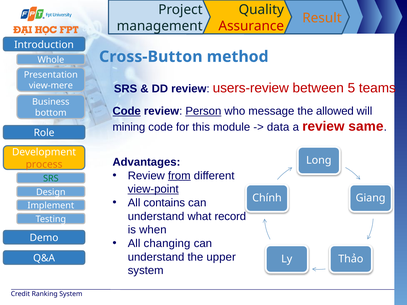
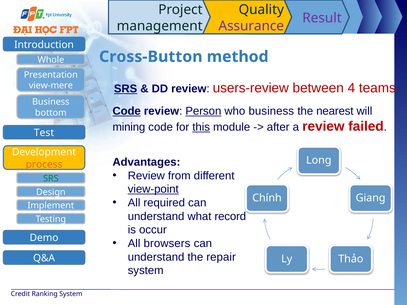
Result colour: orange -> purple
Assurance colour: red -> purple
SRS at (126, 89) underline: none -> present
5: 5 -> 4
who message: message -> business
allowed: allowed -> nearest
this underline: none -> present
data: data -> after
same: same -> failed
Role: Role -> Test
from underline: present -> none
contains: contains -> required
when: when -> occur
changing: changing -> browsers
upper: upper -> repair
